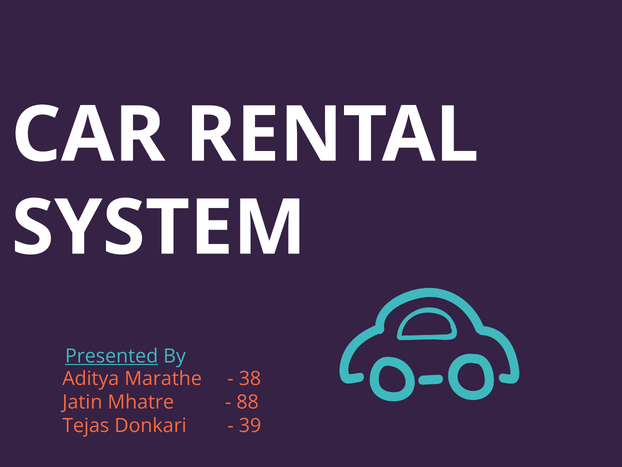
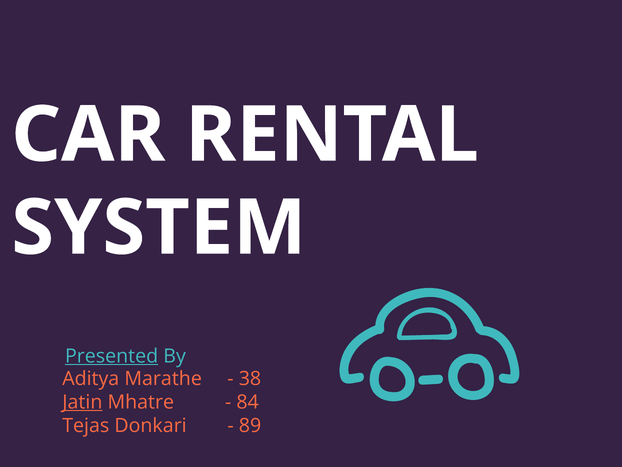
Jatin underline: none -> present
88: 88 -> 84
39: 39 -> 89
